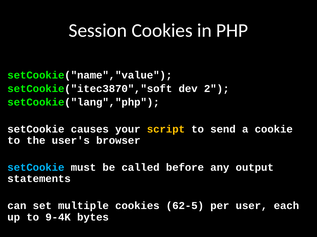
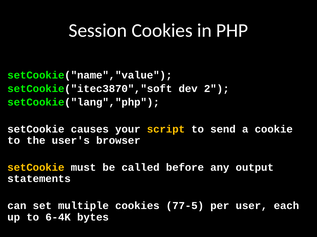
setCookie at (36, 168) colour: light blue -> yellow
62-5: 62-5 -> 77-5
9-4K: 9-4K -> 6-4K
